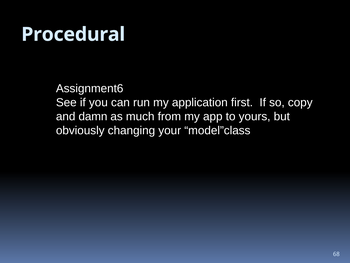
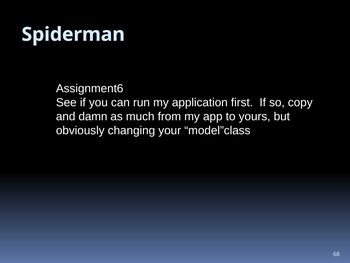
Procedural: Procedural -> Spiderman
